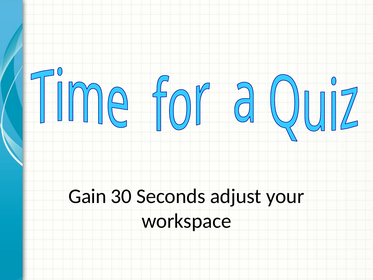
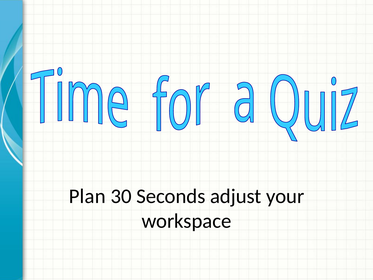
Gain: Gain -> Plan
